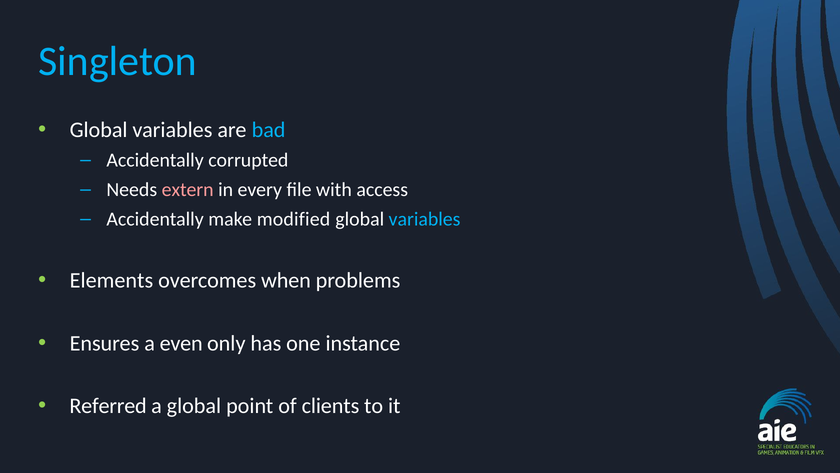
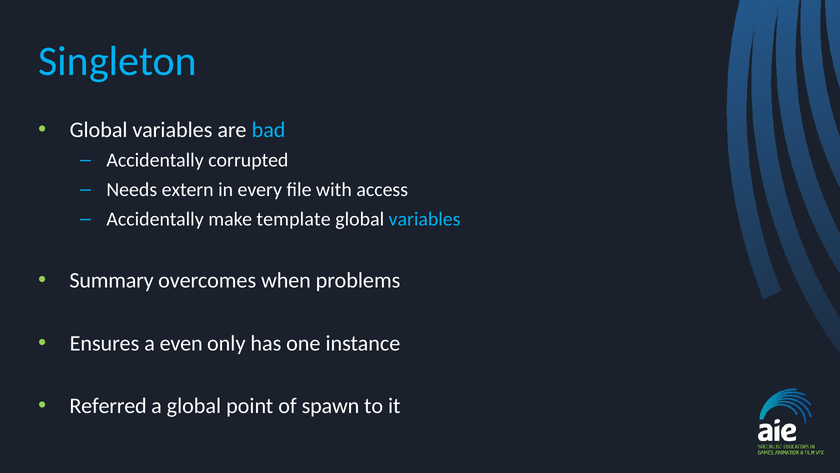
extern colour: pink -> white
modified: modified -> template
Elements: Elements -> Summary
clients: clients -> spawn
